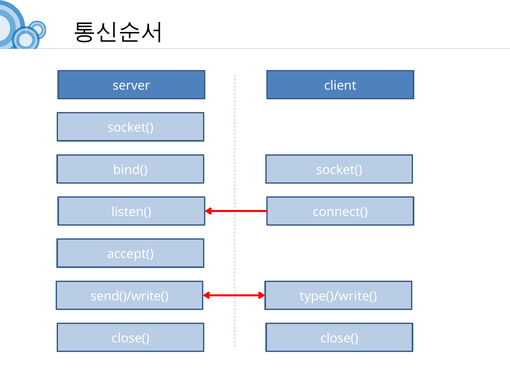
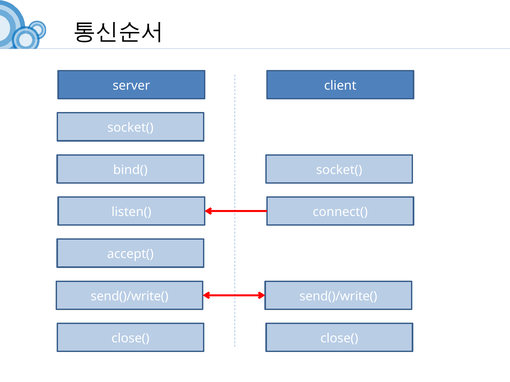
type()/write( at (338, 297): type()/write( -> send()/write(
